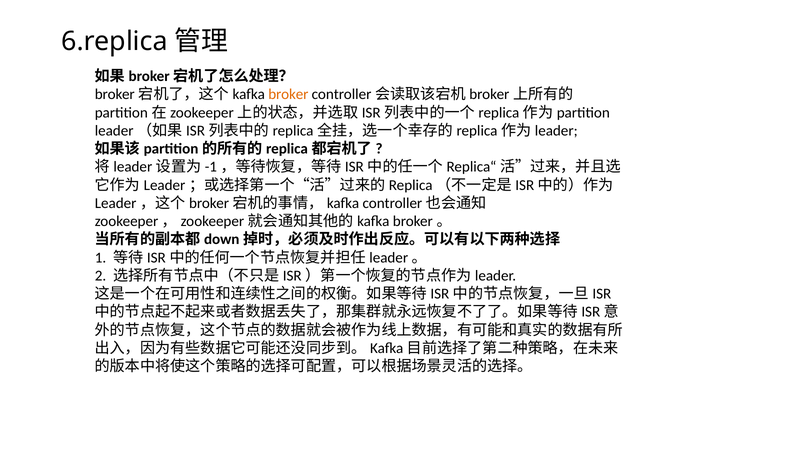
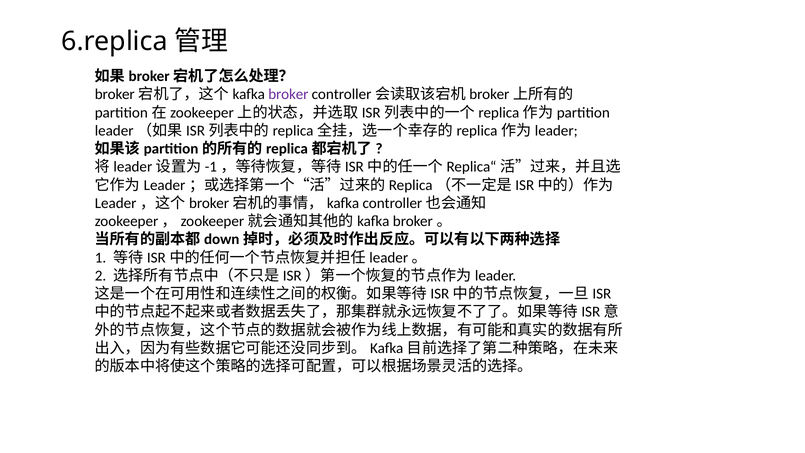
broker colour: orange -> purple
